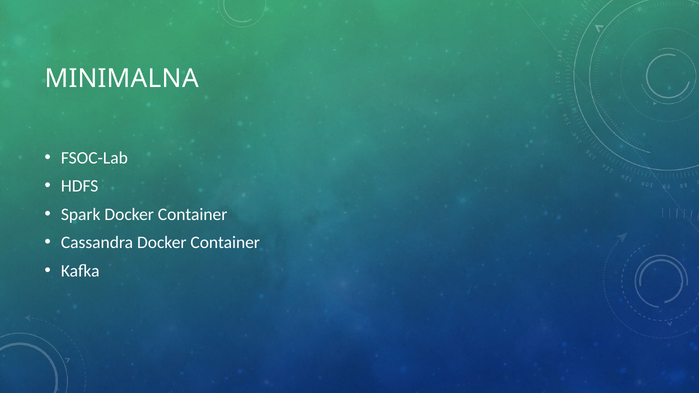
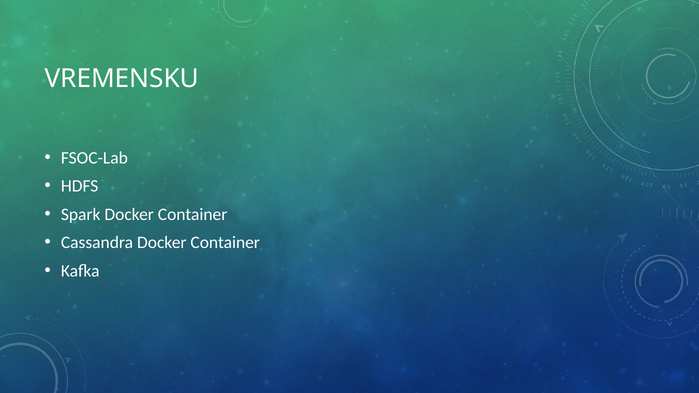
MINIMALNA: MINIMALNA -> VREMENSKU
